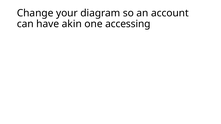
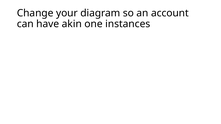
accessing: accessing -> instances
